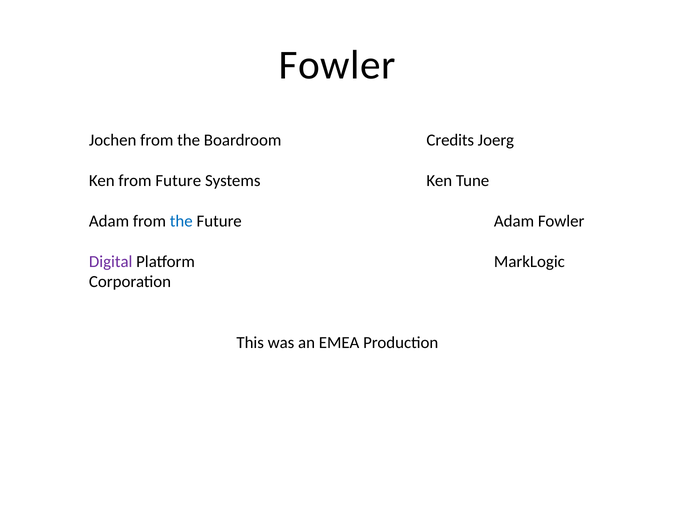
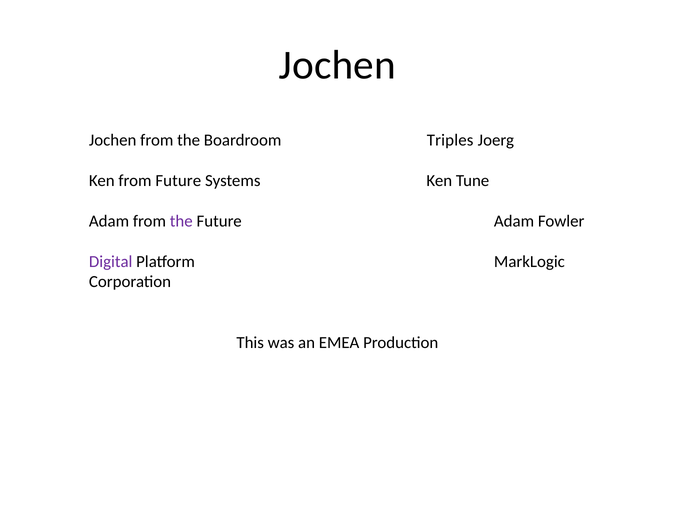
Fowler at (337, 65): Fowler -> Jochen
Credits: Credits -> Triples
the at (181, 221) colour: blue -> purple
